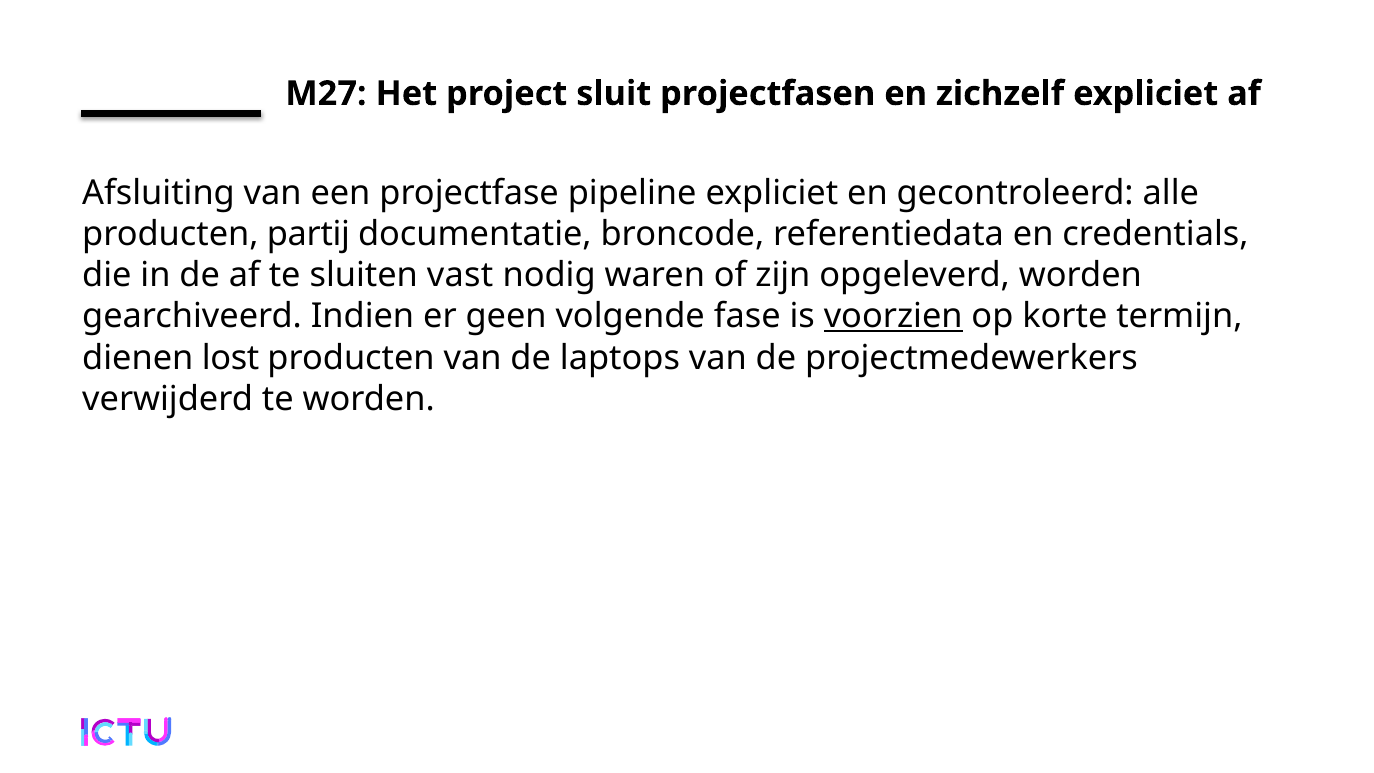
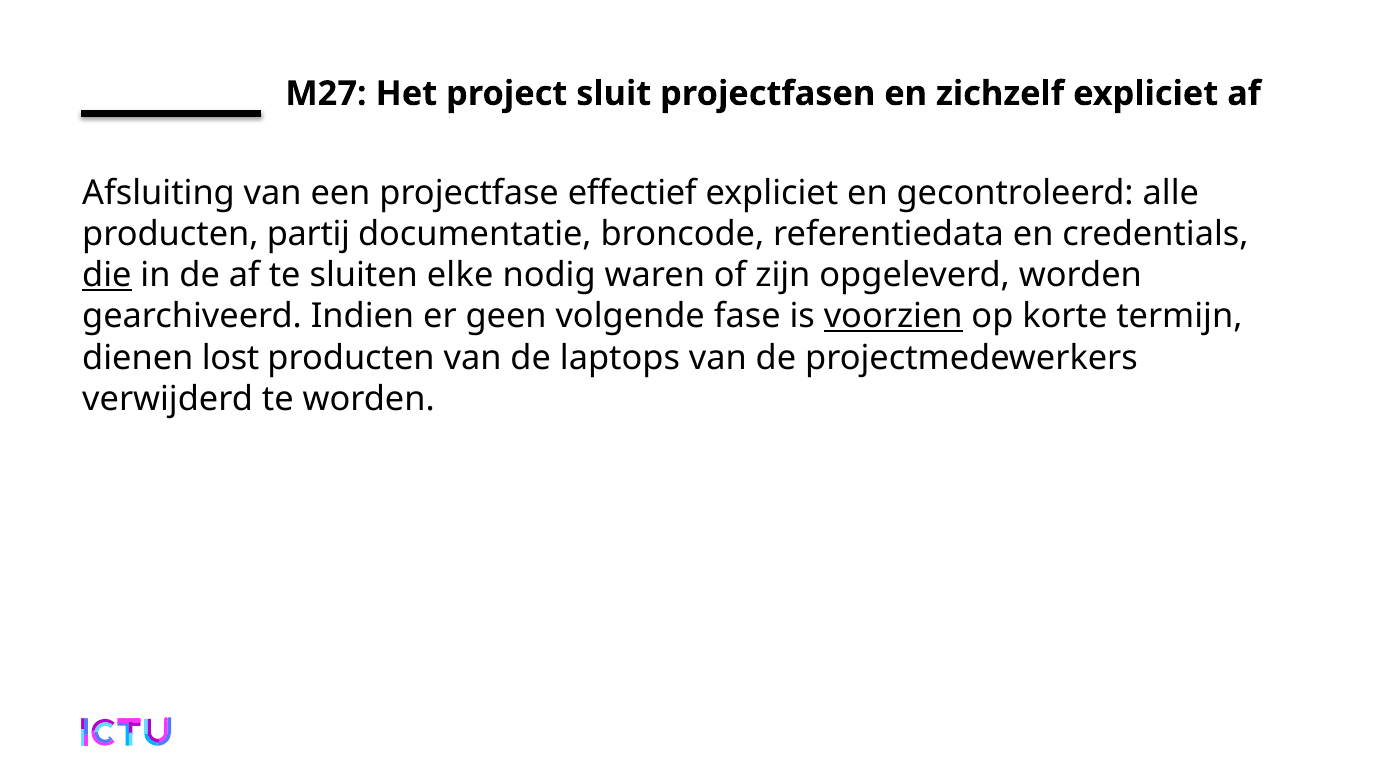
pipeline: pipeline -> effectief
die underline: none -> present
vast: vast -> elke
